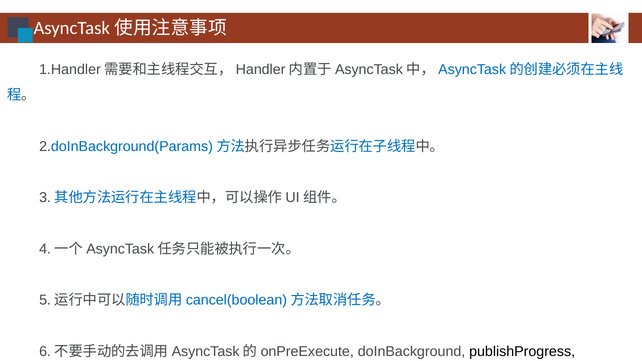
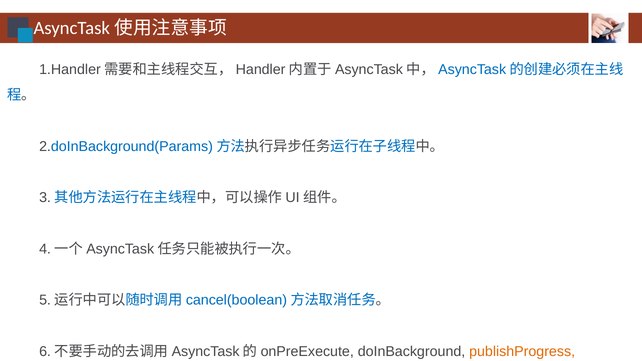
publishProgress colour: black -> orange
